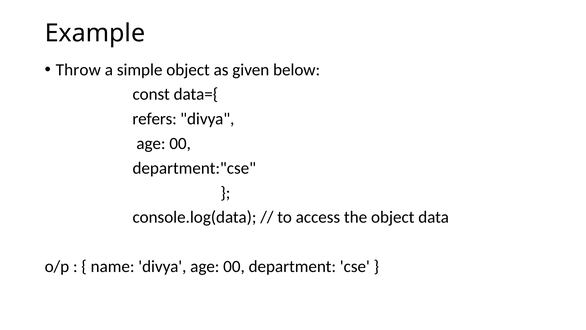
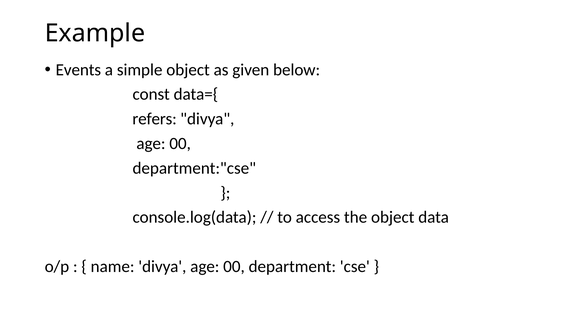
Throw: Throw -> Events
